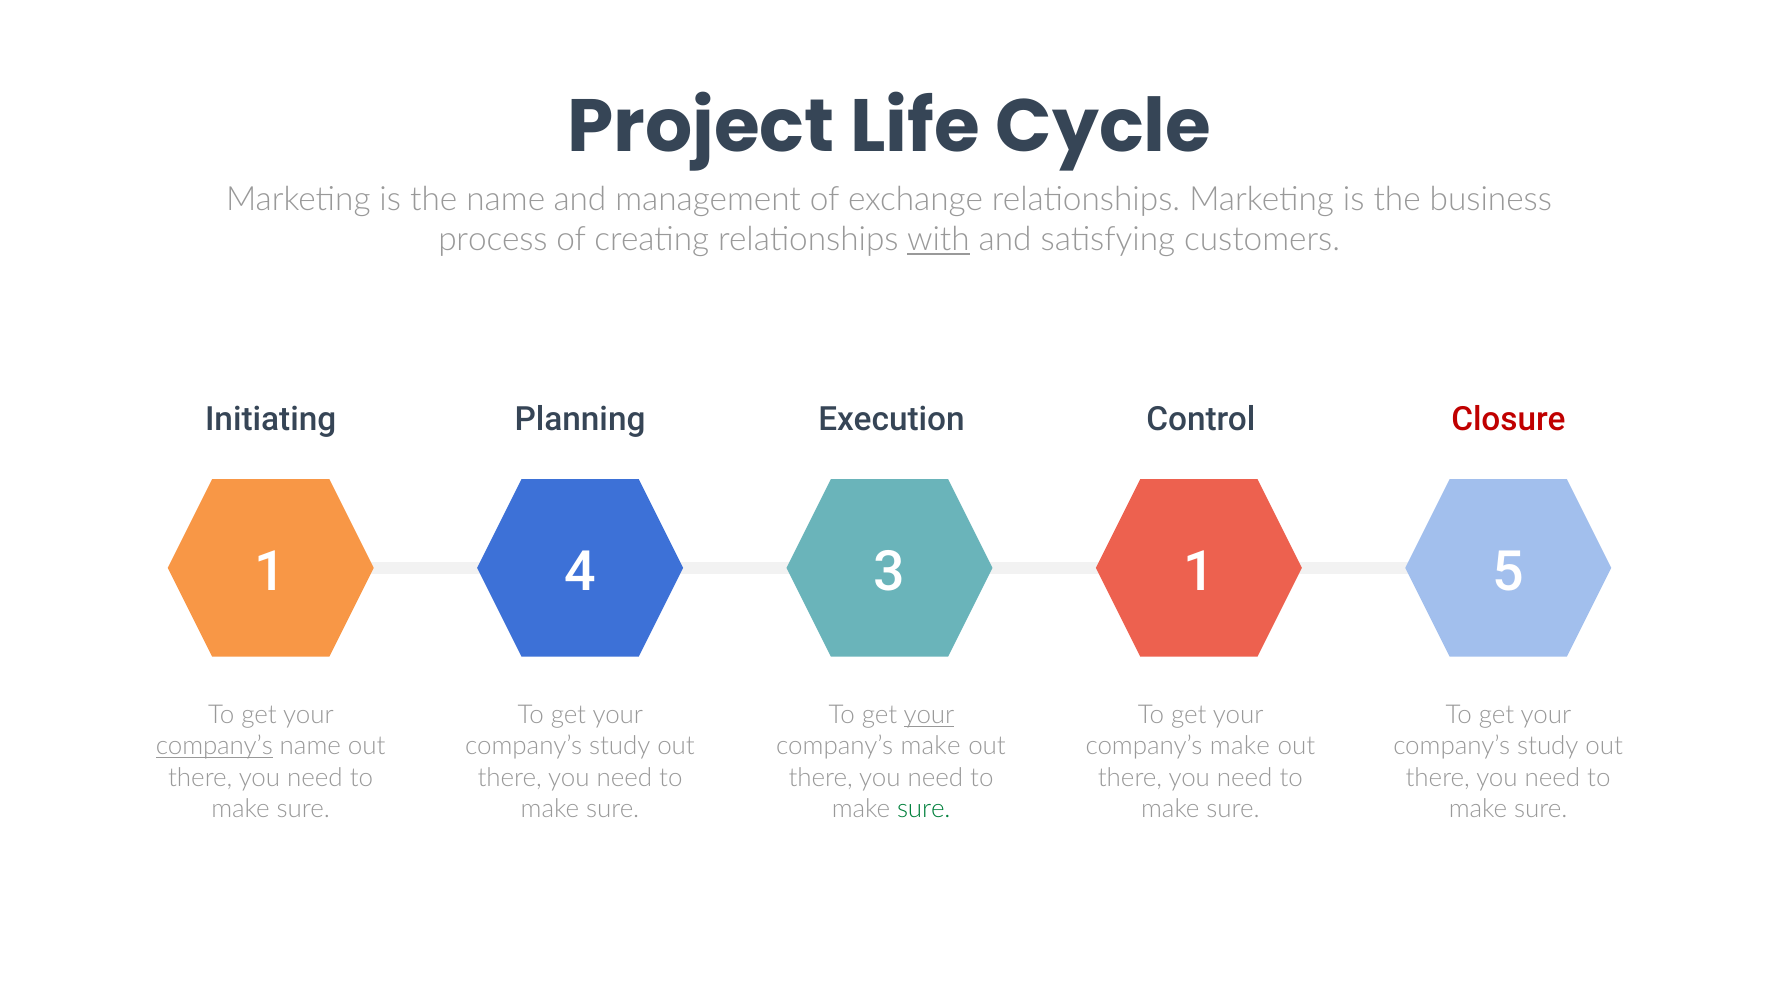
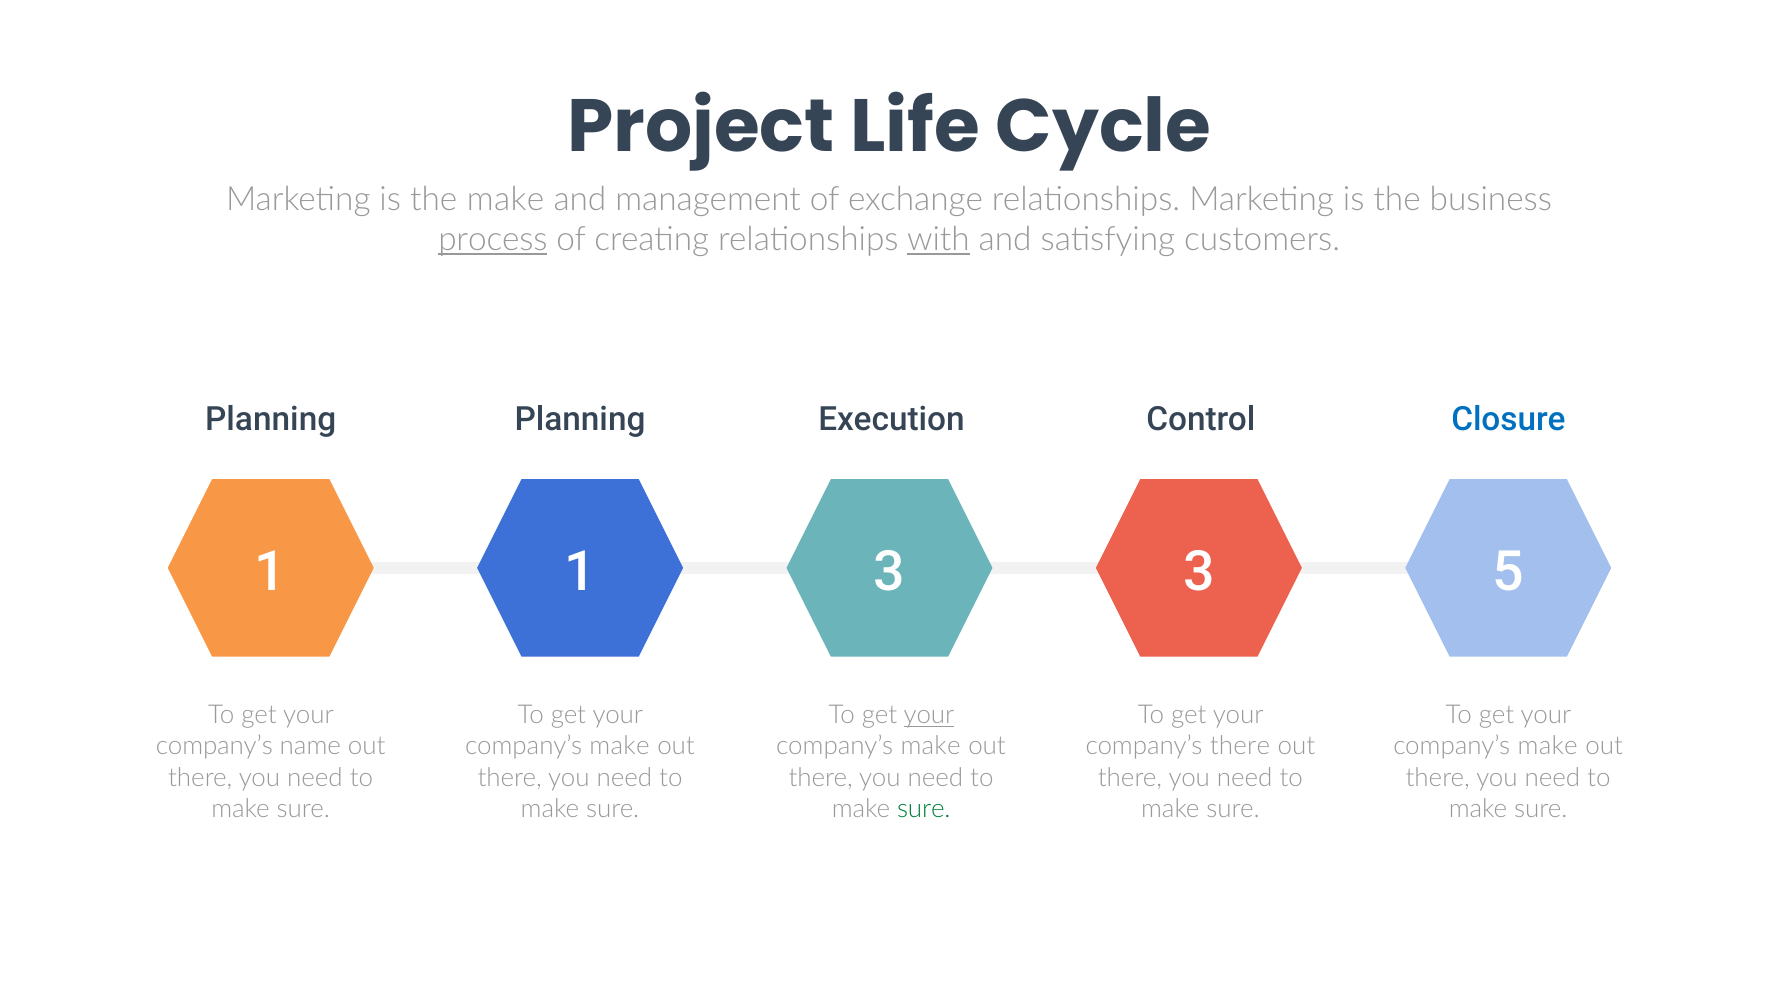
the name: name -> make
process underline: none -> present
Initiating at (271, 420): Initiating -> Planning
Closure colour: red -> blue
1 4: 4 -> 1
3 1: 1 -> 3
company’s at (214, 746) underline: present -> none
study at (620, 746): study -> make
make at (1240, 746): make -> there
study at (1548, 746): study -> make
